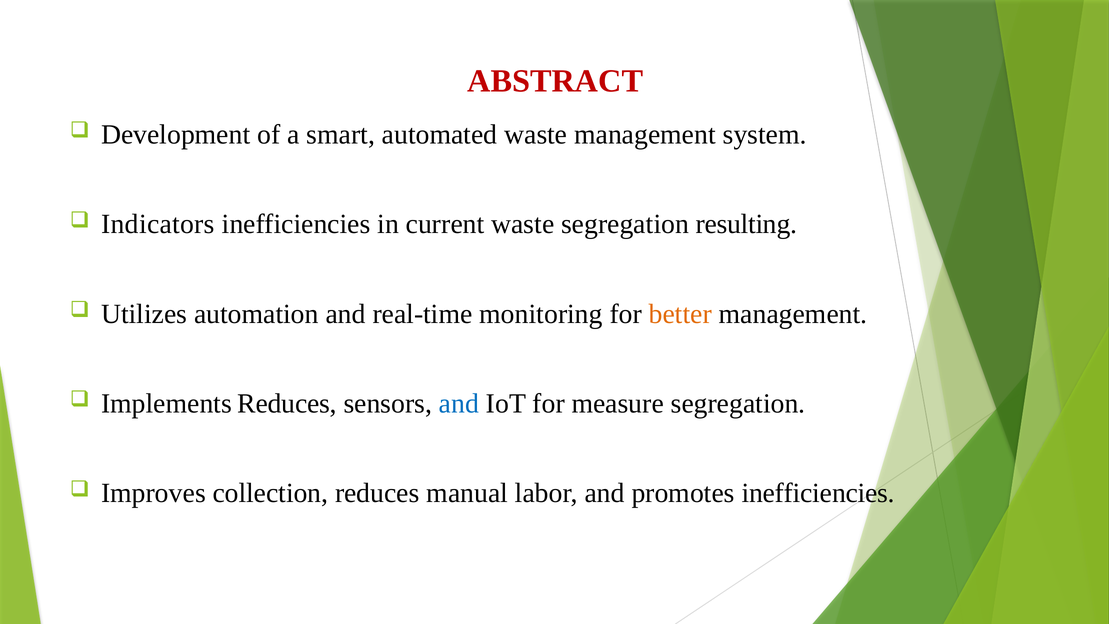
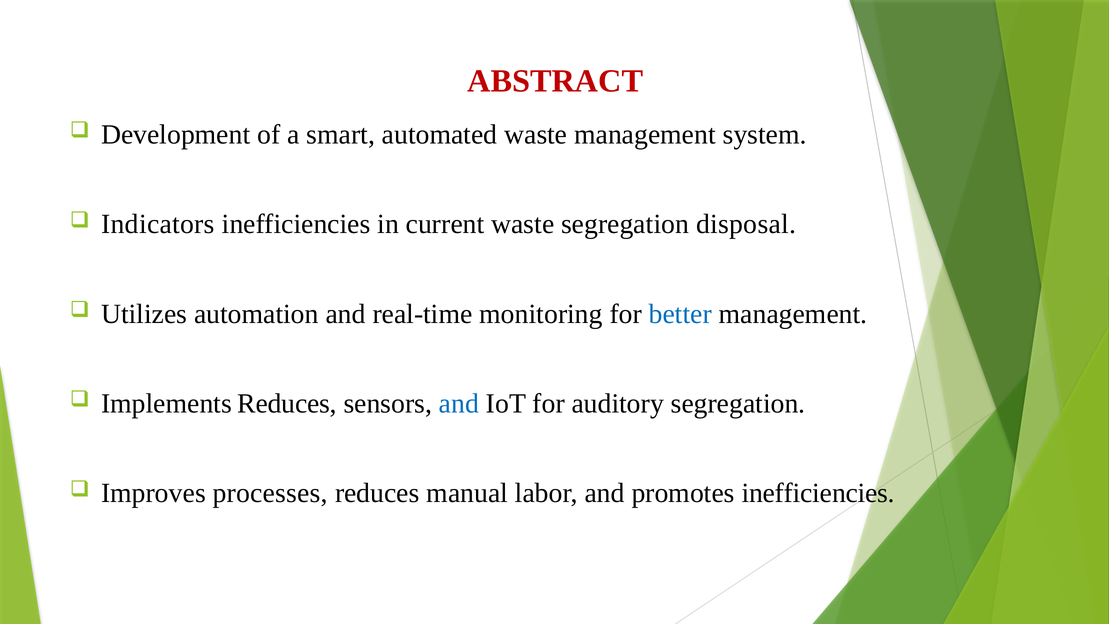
resulting: resulting -> disposal
better colour: orange -> blue
measure: measure -> auditory
collection: collection -> processes
